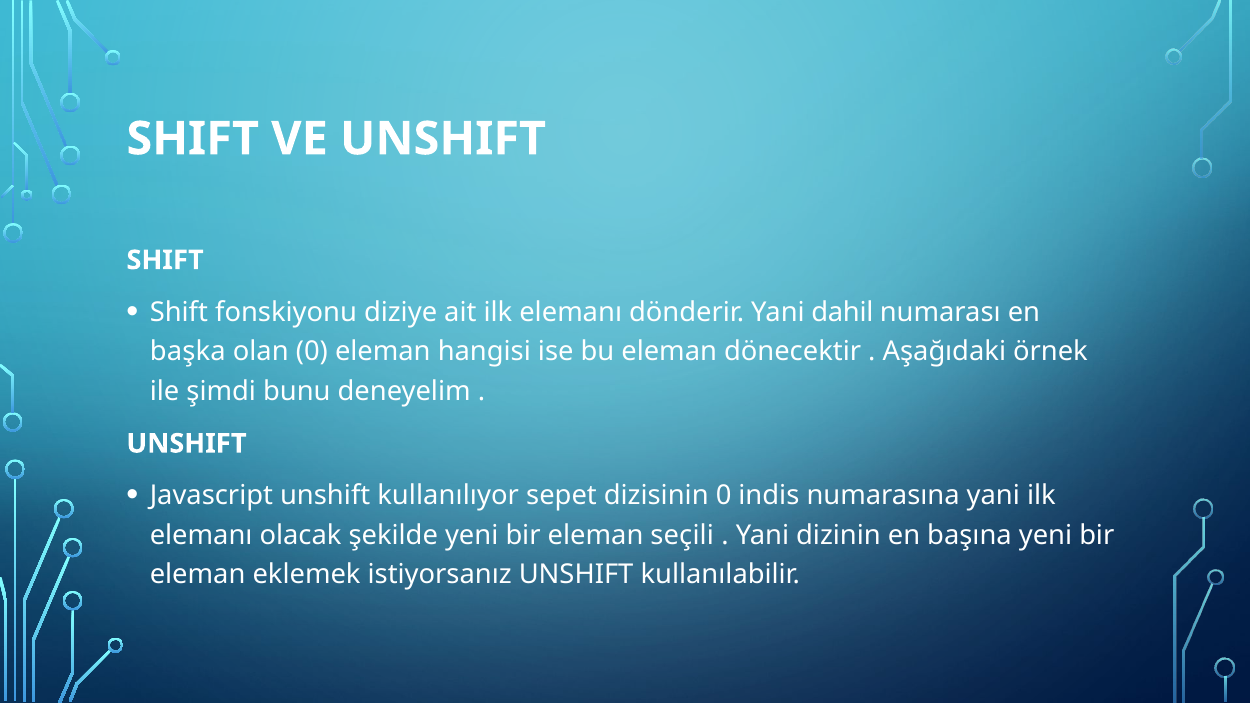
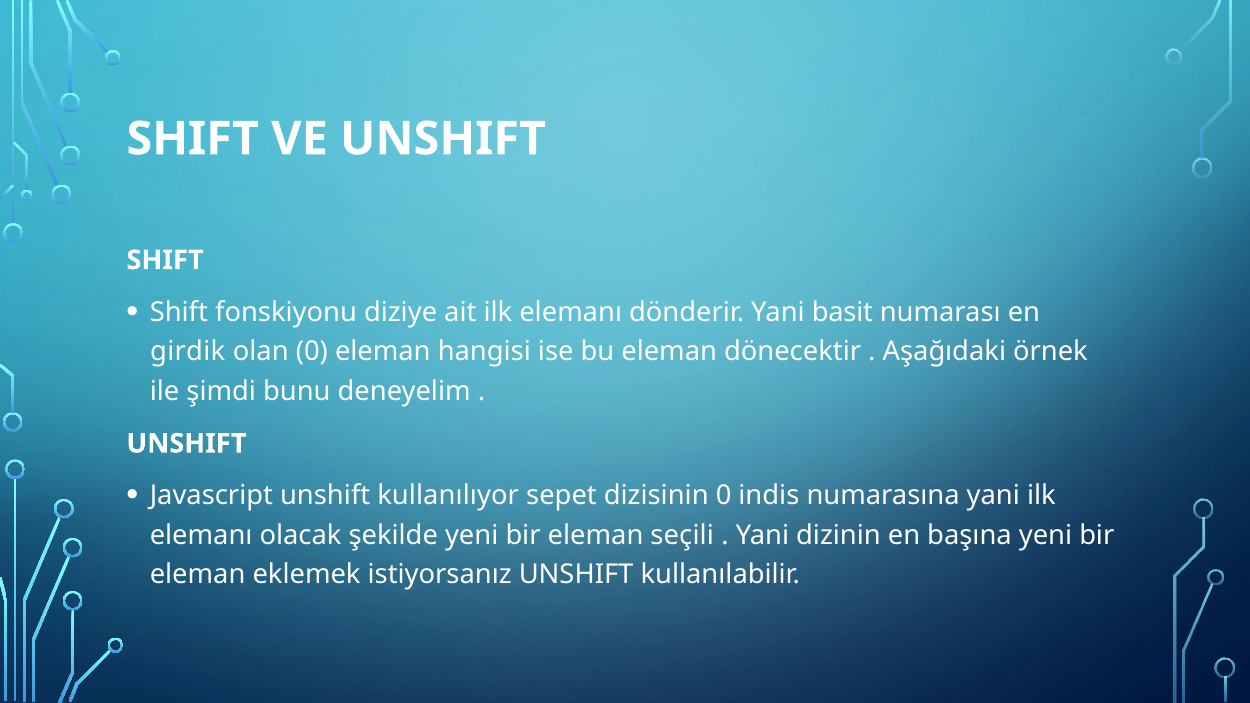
dahil: dahil -> basit
başka: başka -> girdik
